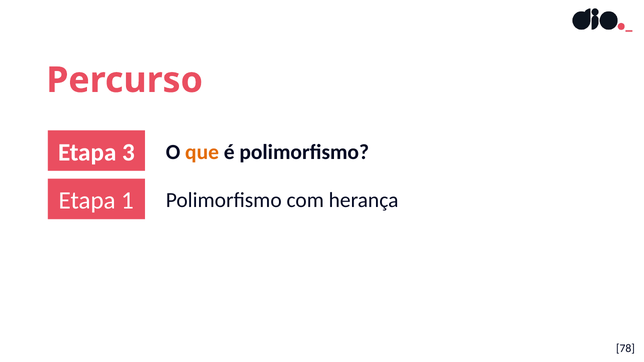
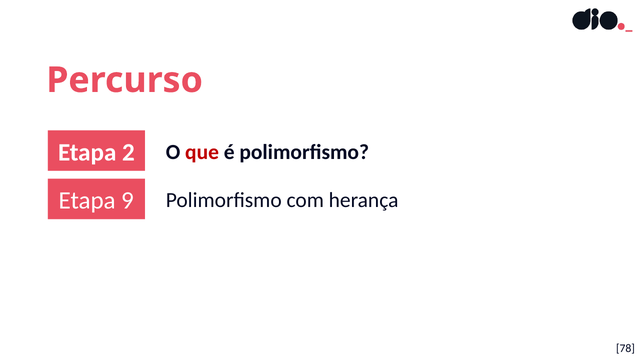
3: 3 -> 2
que colour: orange -> red
1: 1 -> 9
